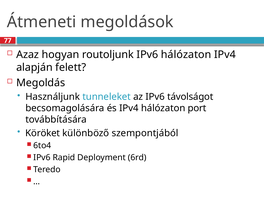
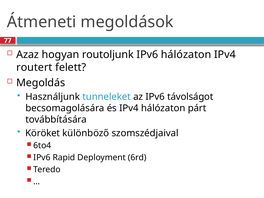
alapján: alapján -> routert
port: port -> párt
szempontjából: szempontjából -> szomszédjaival
